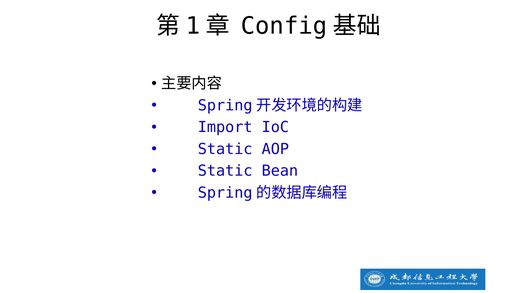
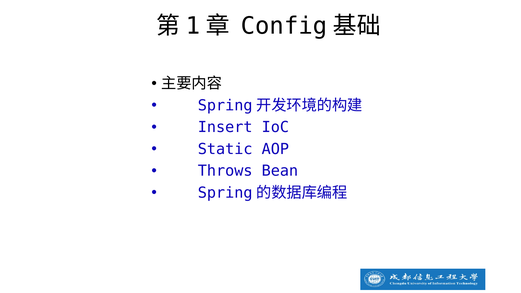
Import: Import -> Insert
Static at (225, 171): Static -> Throws
